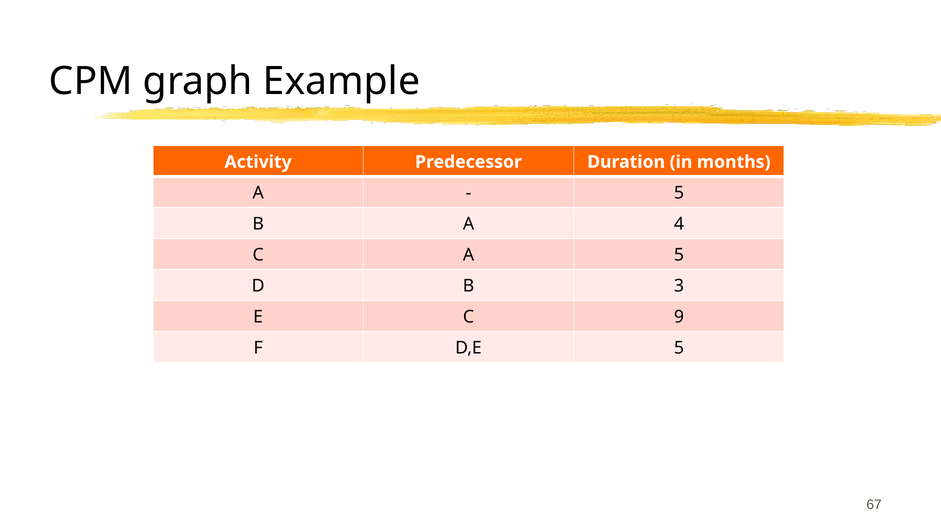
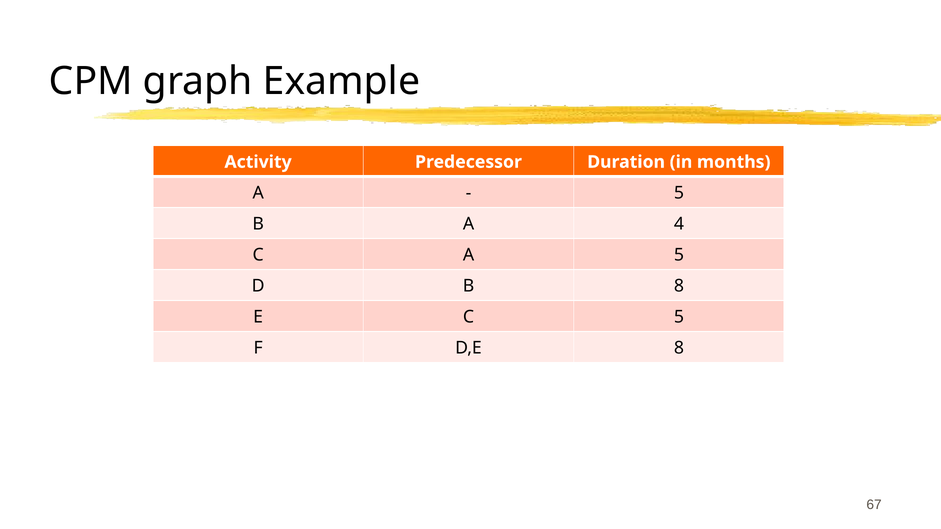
B 3: 3 -> 8
C 9: 9 -> 5
D,E 5: 5 -> 8
